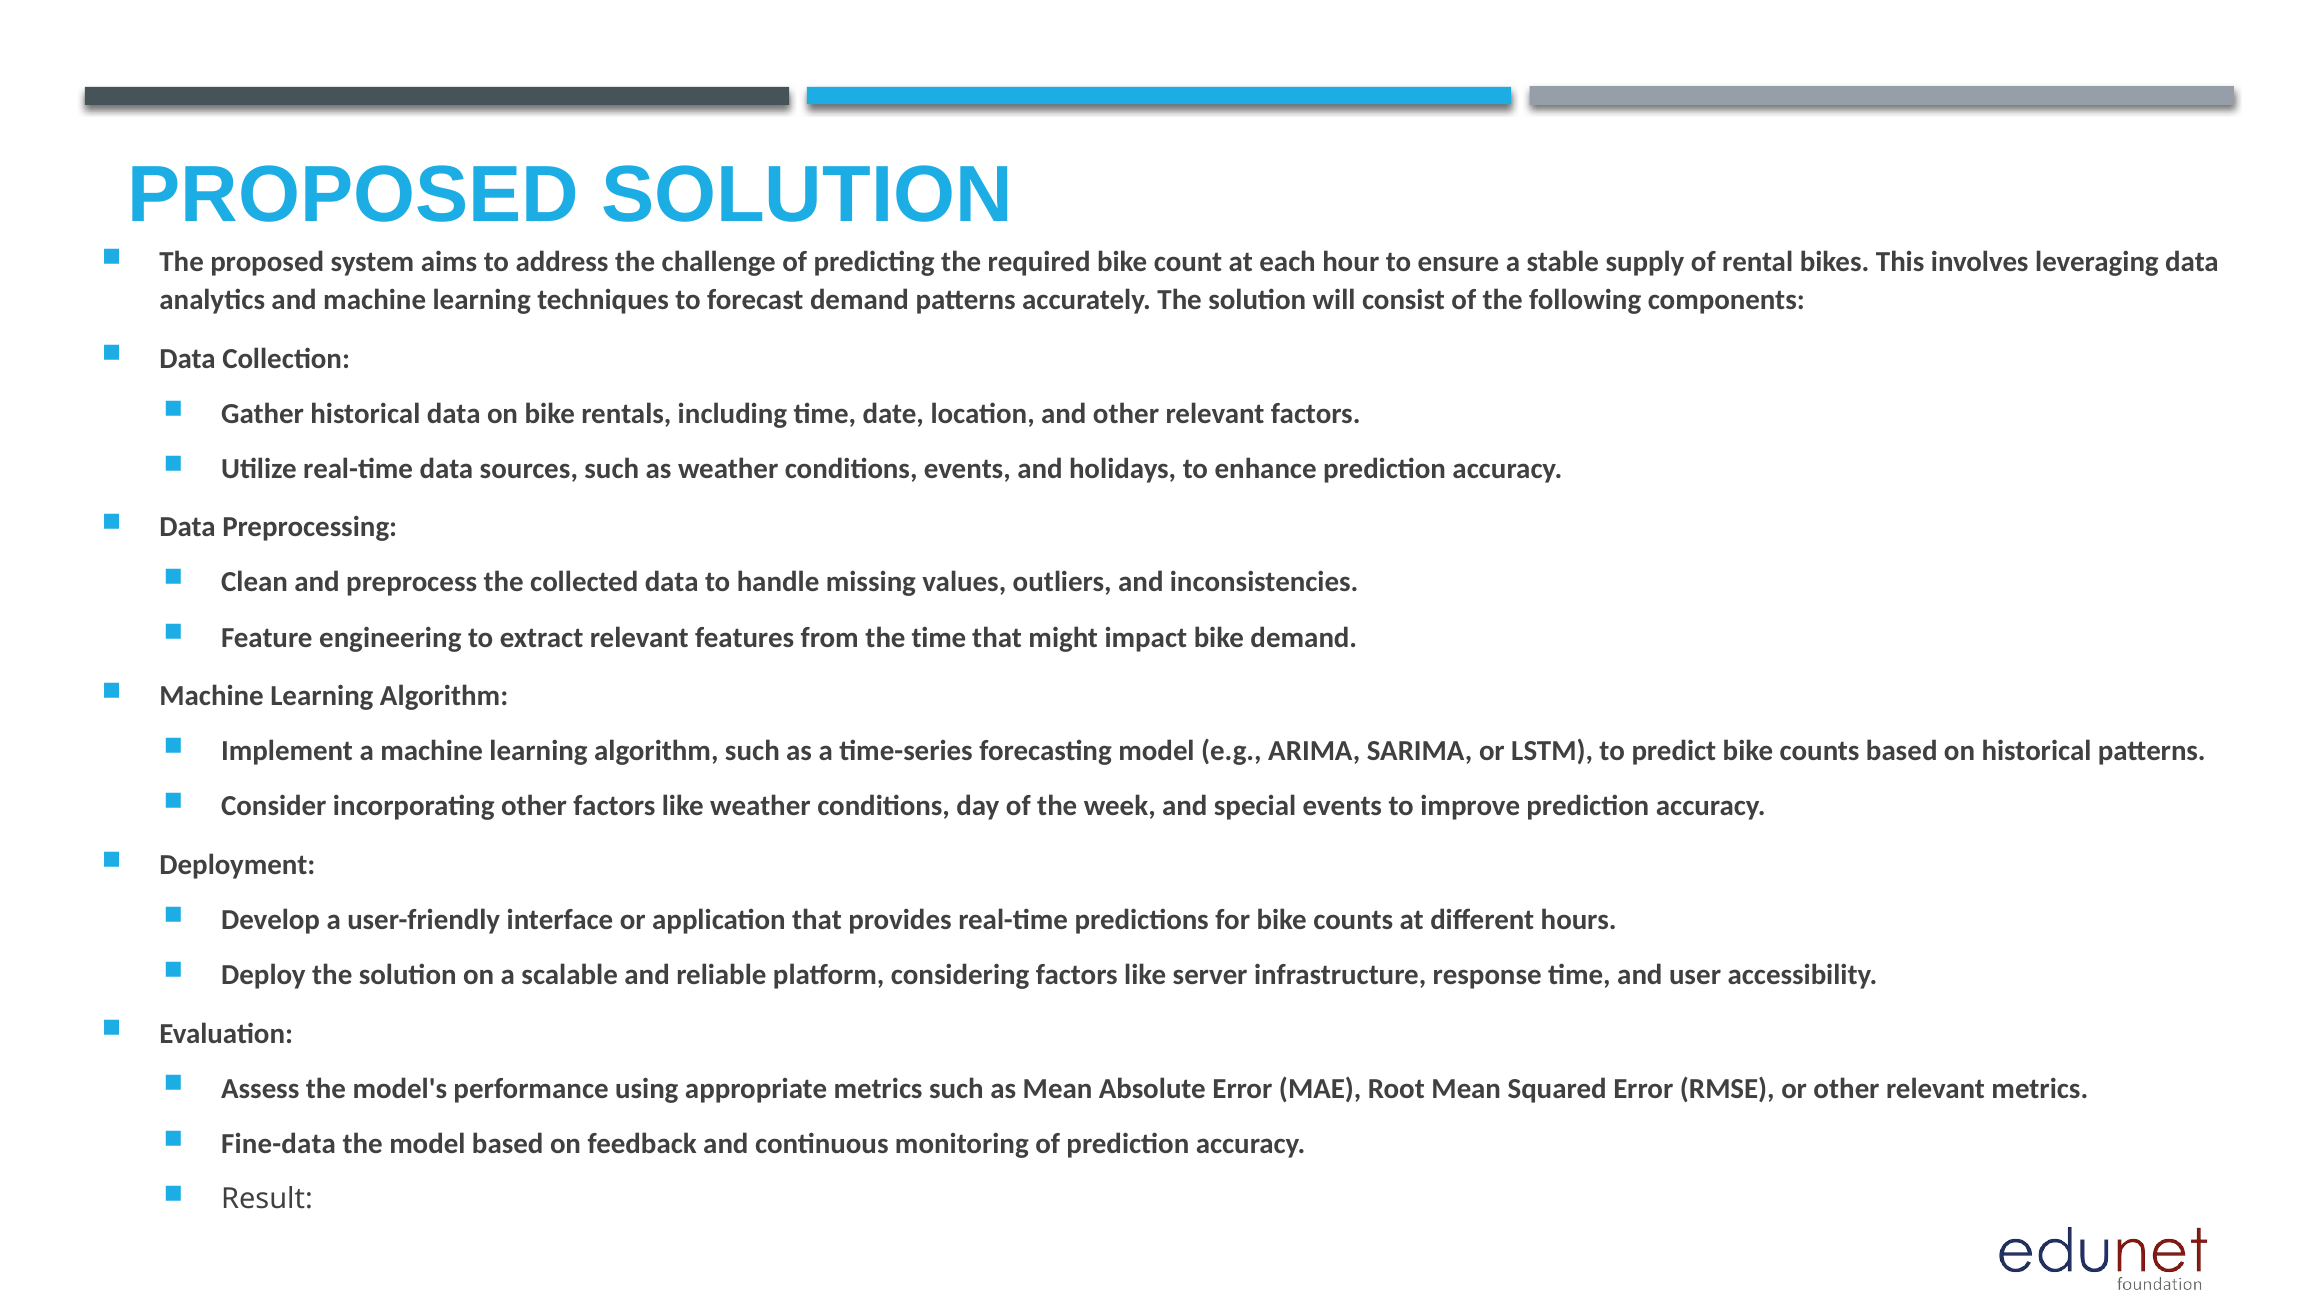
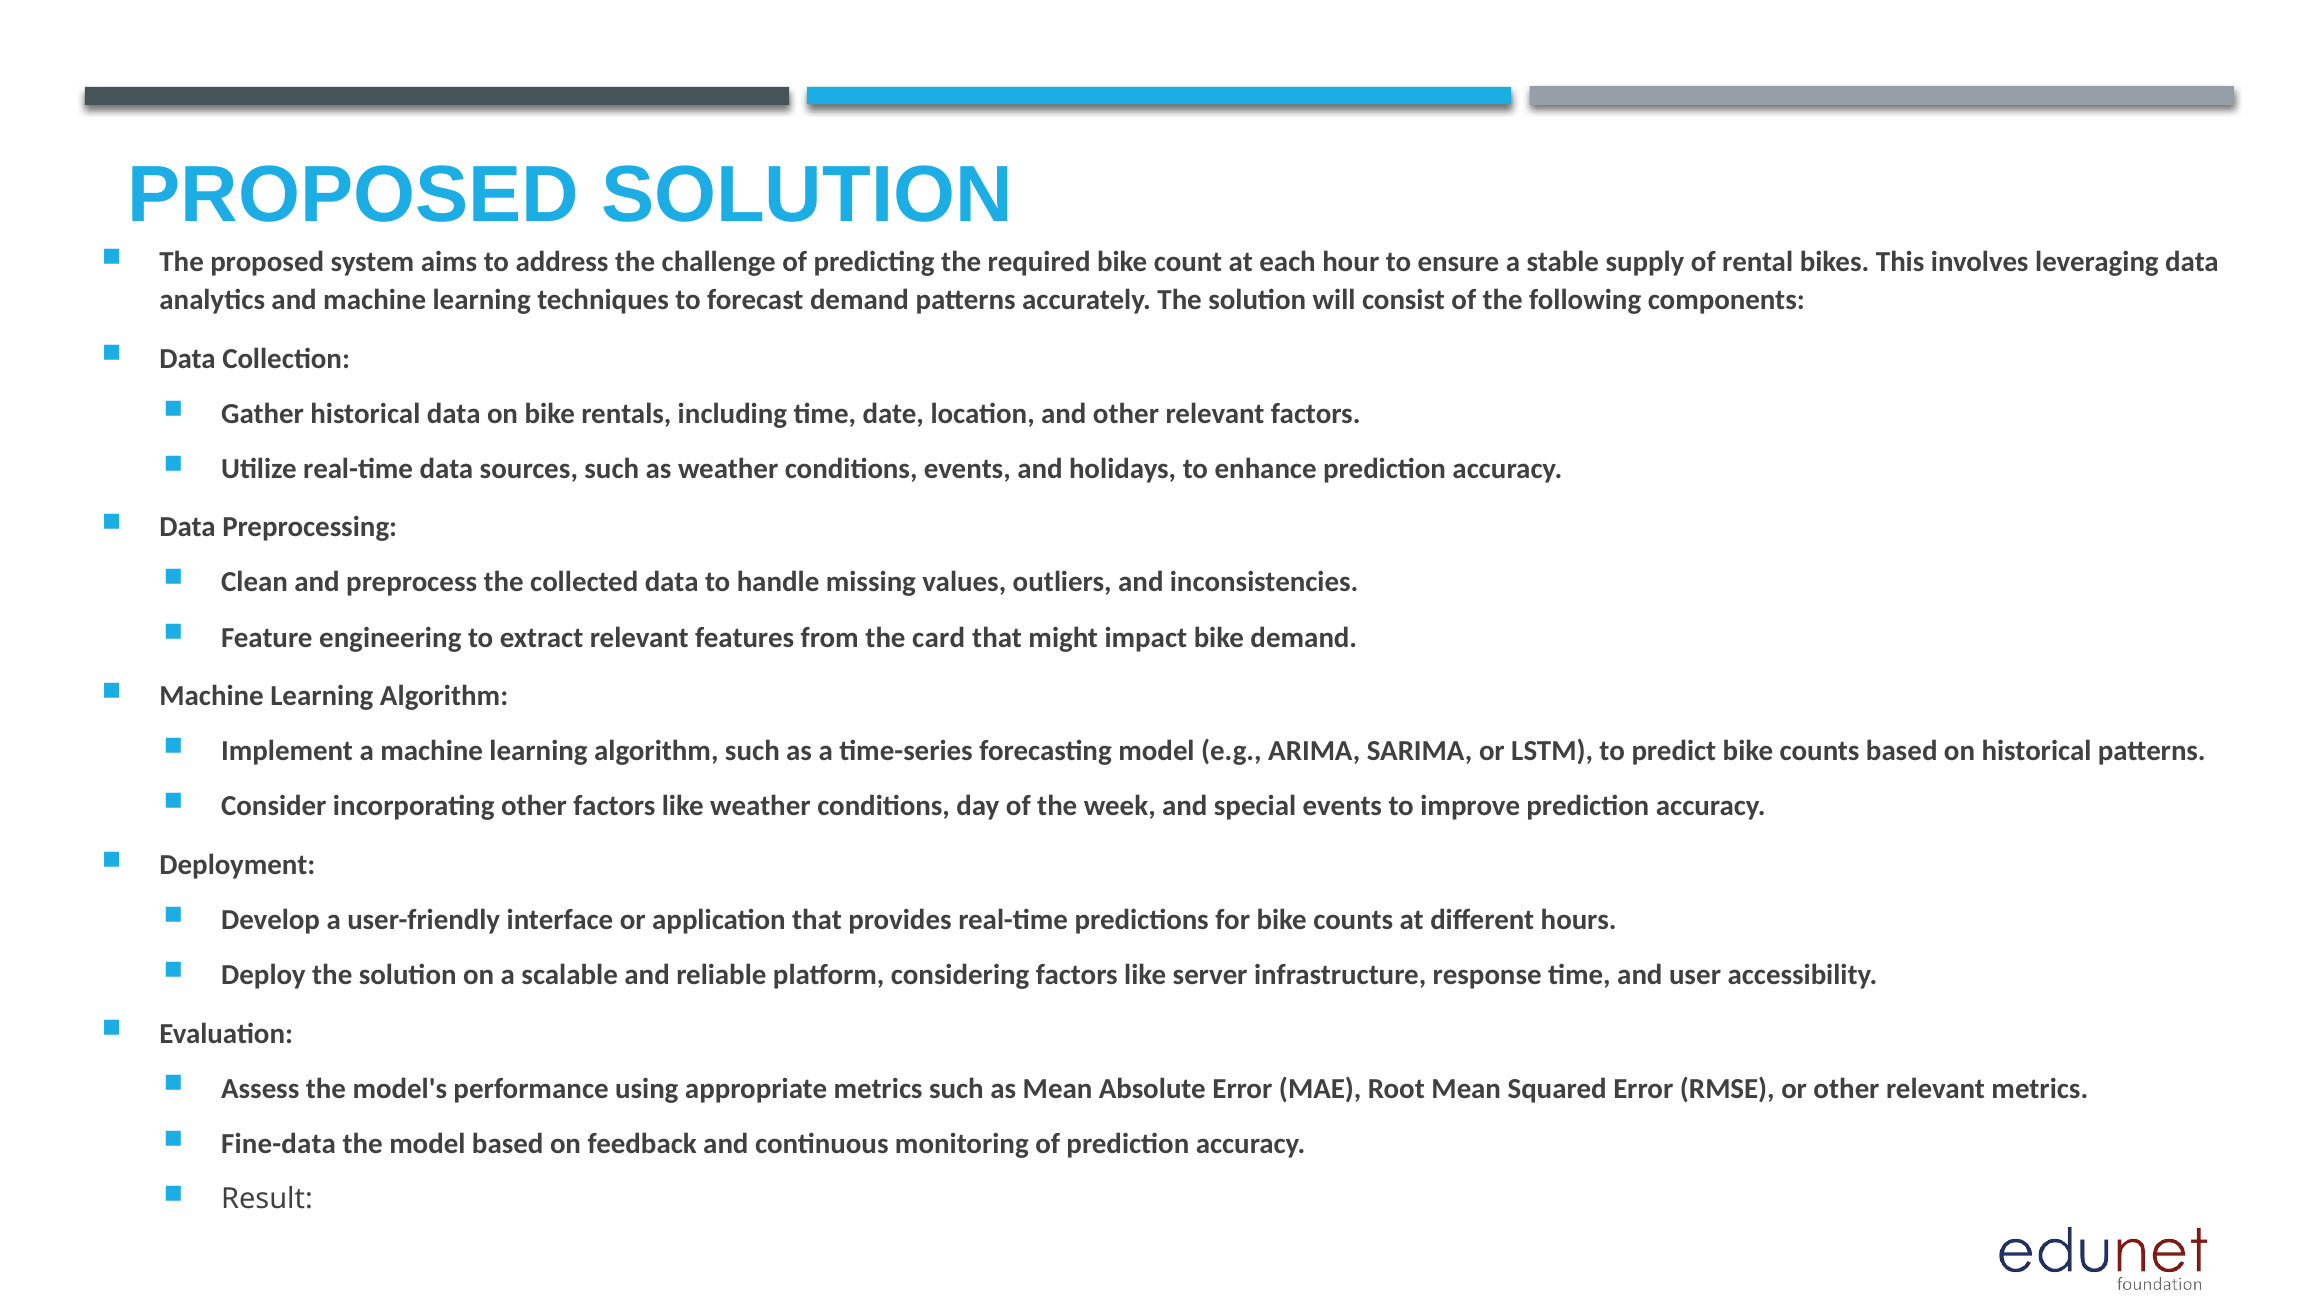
the time: time -> card
